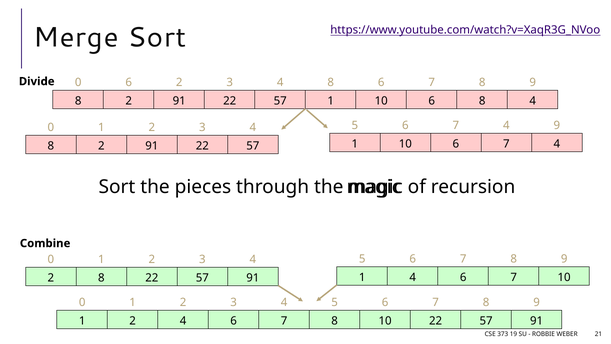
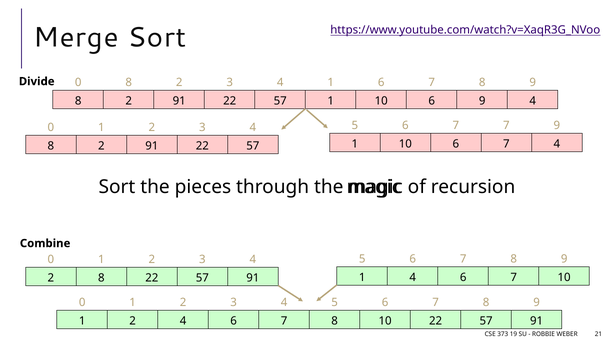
0 6: 6 -> 8
8 at (331, 82): 8 -> 1
6 8: 8 -> 9
5 6 7 4: 4 -> 7
